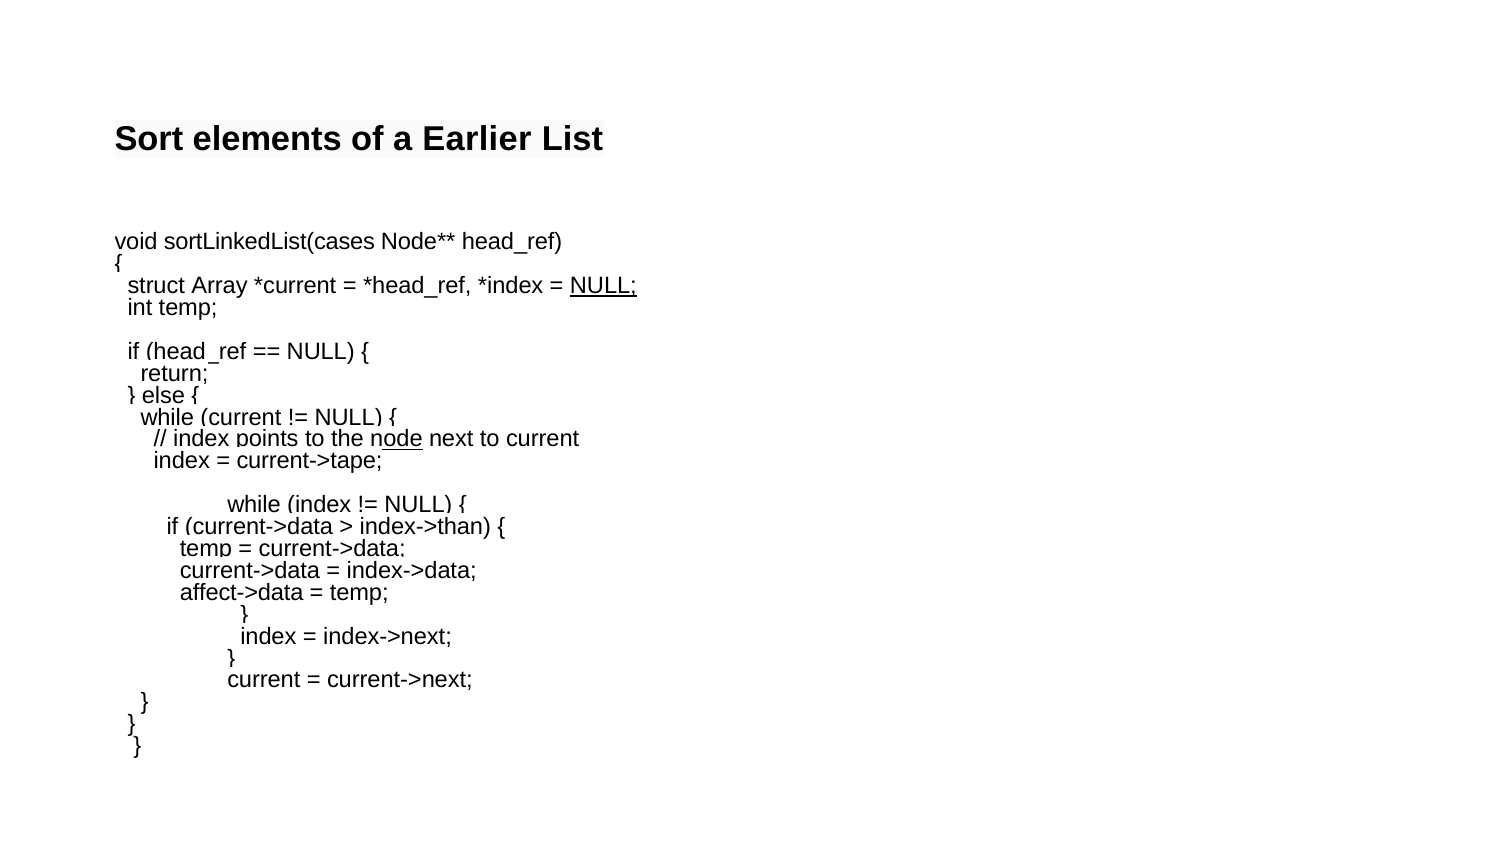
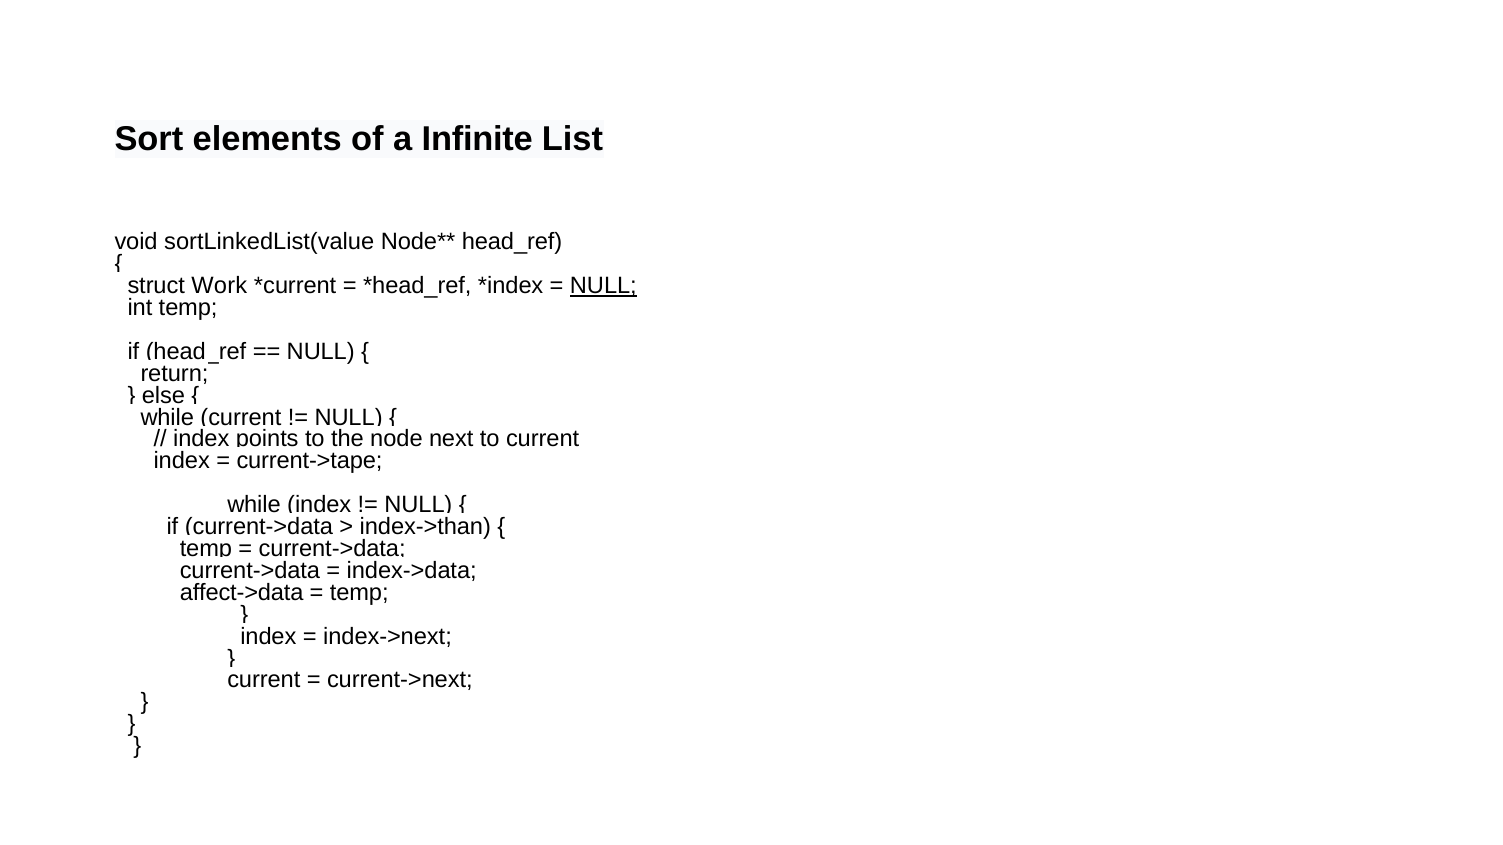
Earlier: Earlier -> Infinite
sortLinkedList(cases: sortLinkedList(cases -> sortLinkedList(value
Array: Array -> Work
node underline: present -> none
